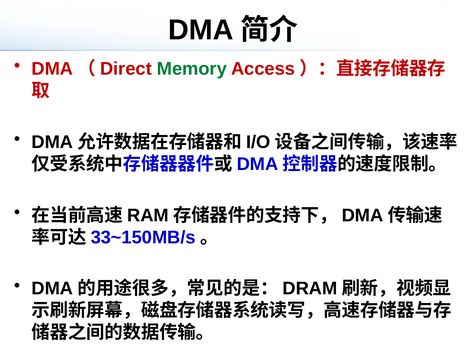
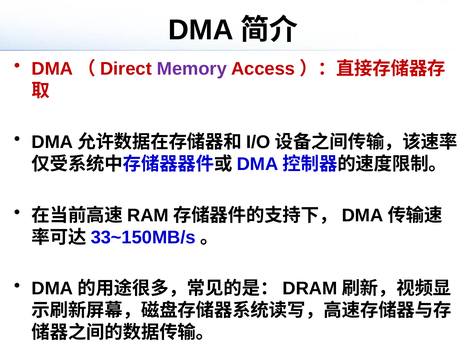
Memory colour: green -> purple
